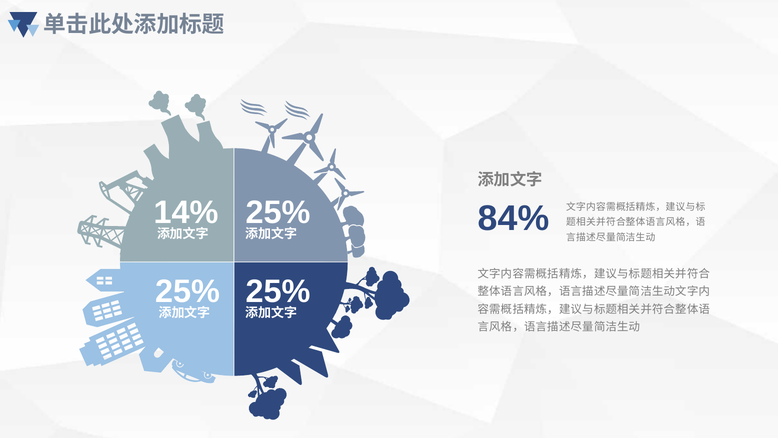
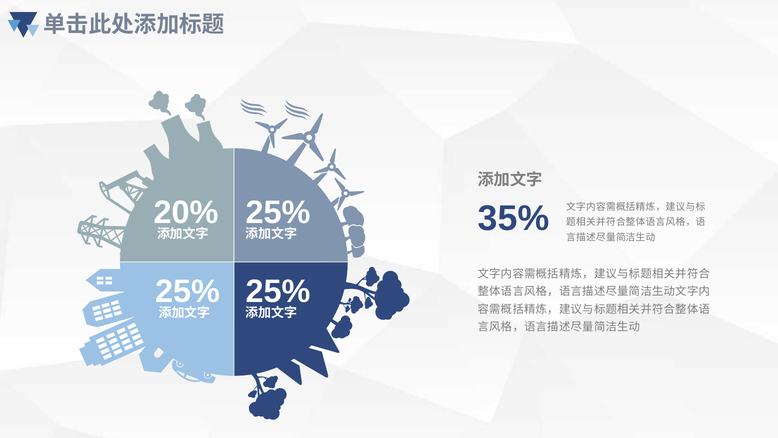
14%: 14% -> 20%
84%: 84% -> 35%
